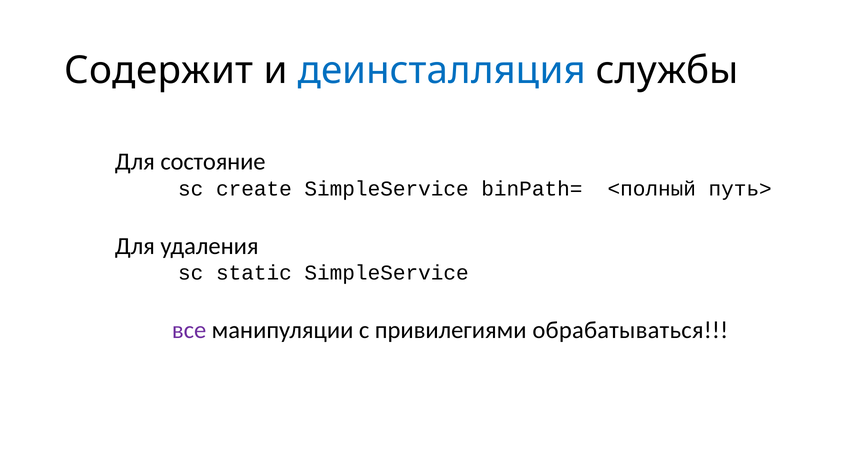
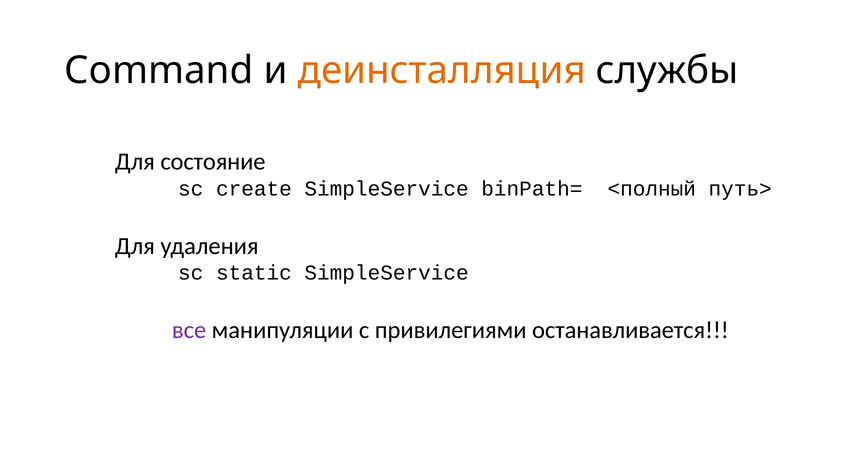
Содержит: Содержит -> Command
деинсталляция colour: blue -> orange
обрабатываться: обрабатываться -> останавливается
